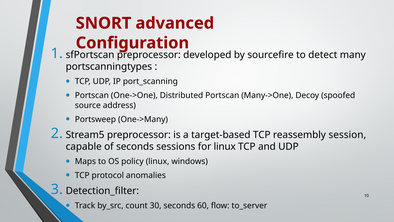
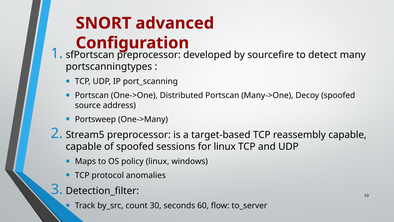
reassembly session: session -> capable
of seconds: seconds -> spoofed
